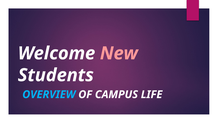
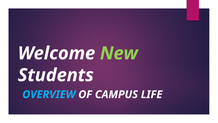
New colour: pink -> light green
